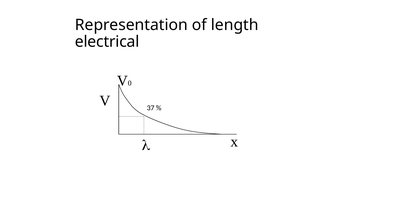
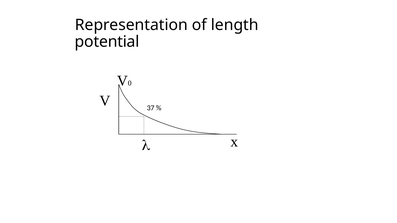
electrical: electrical -> potential
